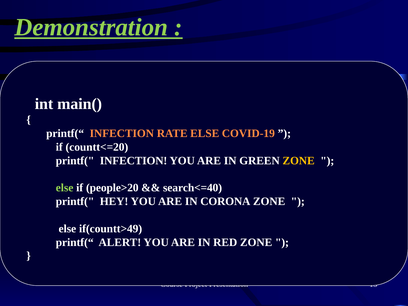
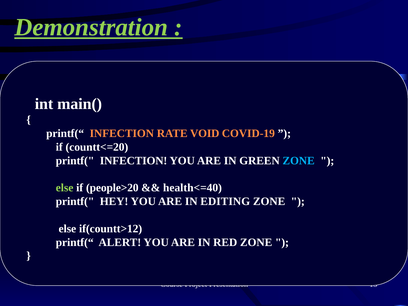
RATE ELSE: ELSE -> VOID
ZONE at (299, 161) colour: yellow -> light blue
search<=40: search<=40 -> health<=40
CORONA: CORONA -> EDITING
if(countt>49: if(countt>49 -> if(countt>12
